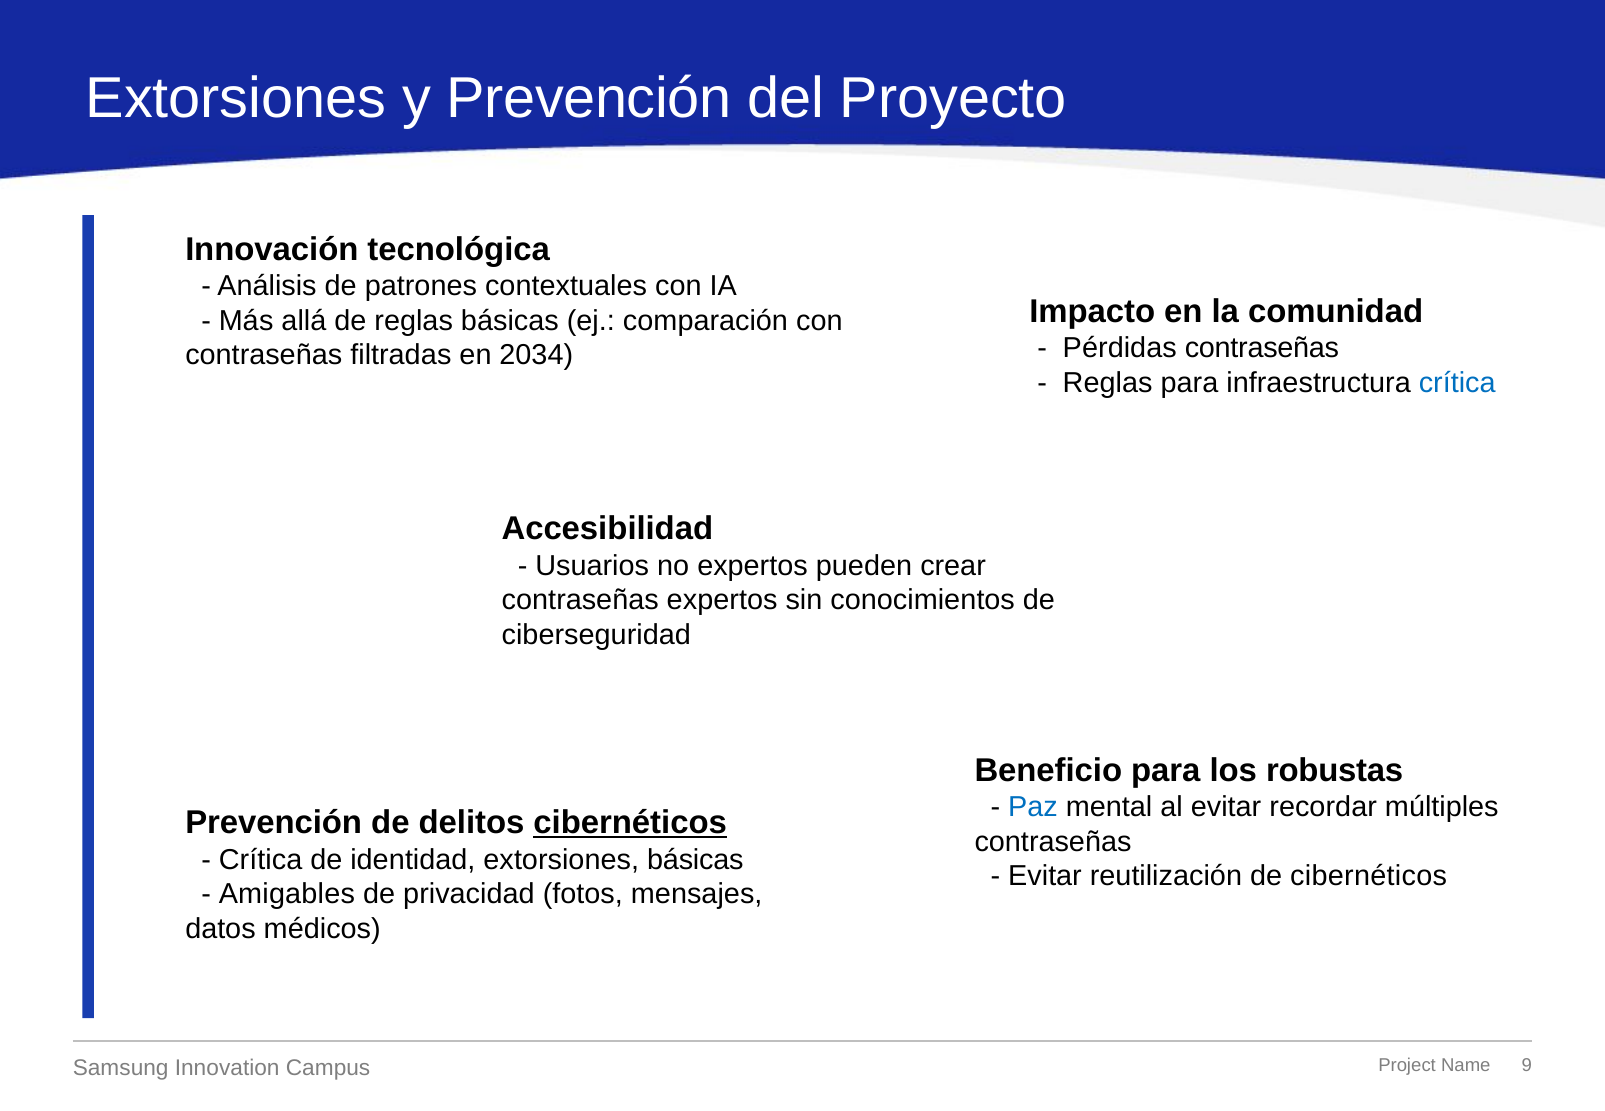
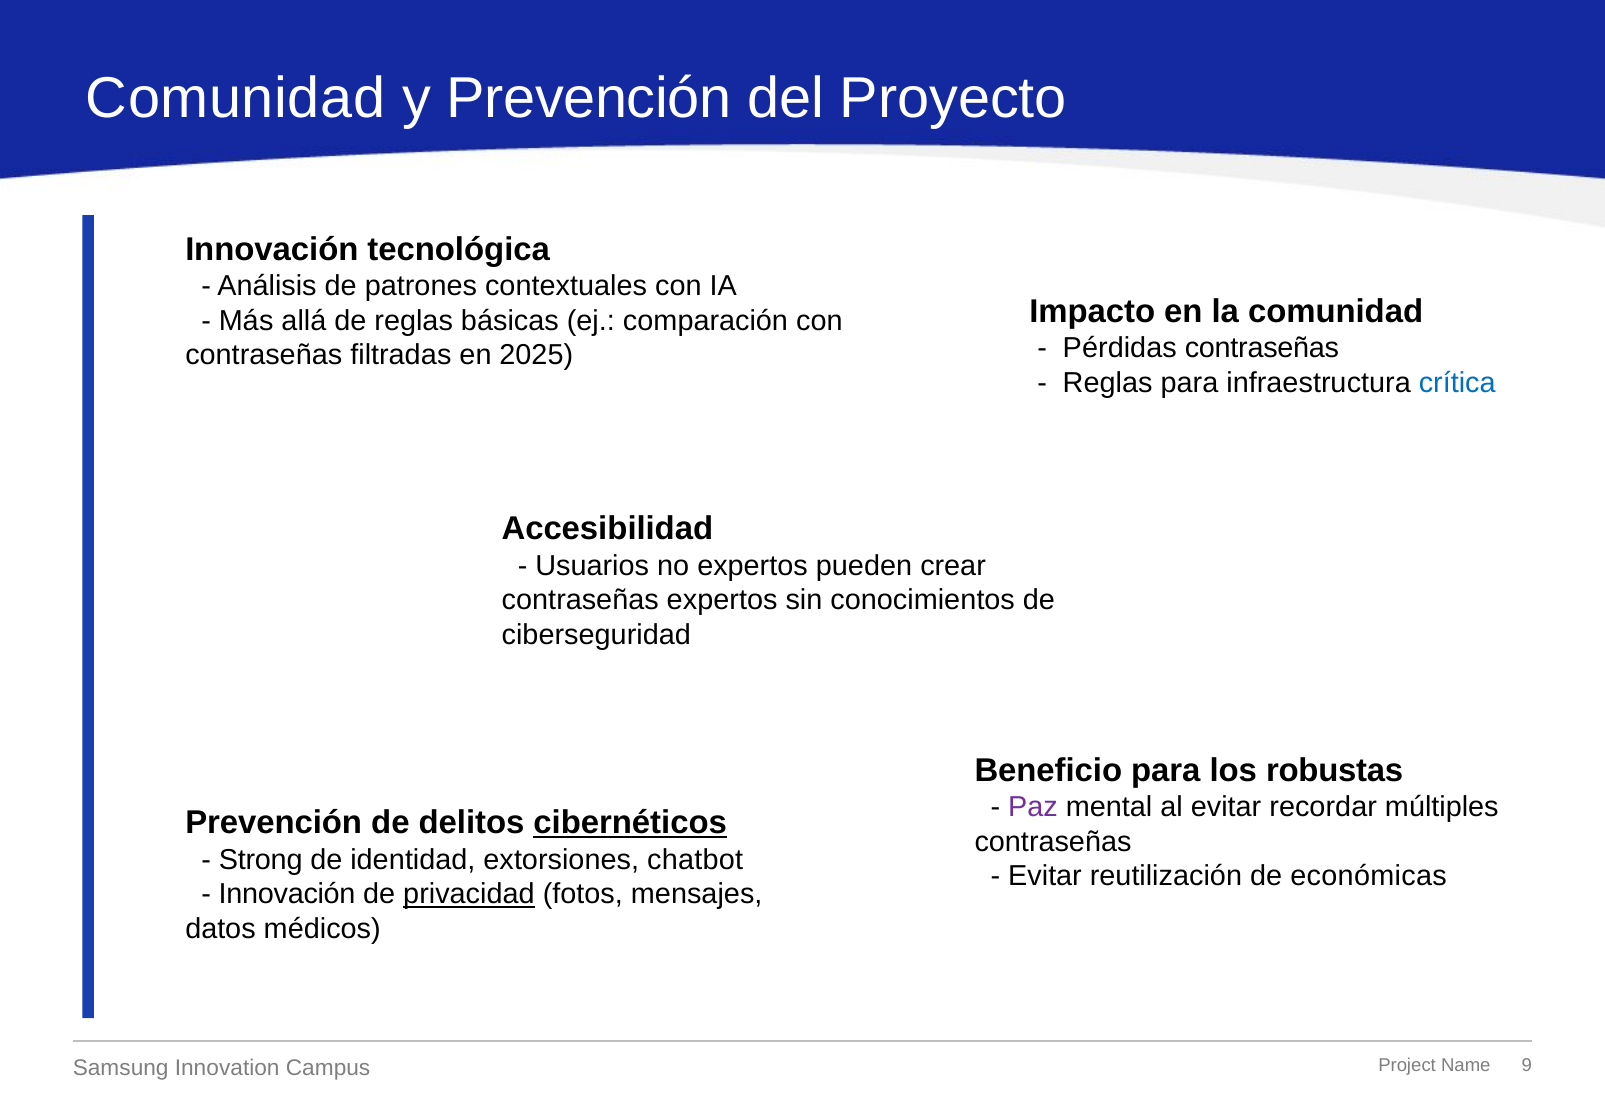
Extorsiones at (236, 99): Extorsiones -> Comunidad
2034: 2034 -> 2025
Paz colour: blue -> purple
Crítica at (261, 860): Crítica -> Strong
extorsiones básicas: básicas -> chatbot
de cibernéticos: cibernéticos -> económicas
Amigables at (287, 895): Amigables -> Innovación
privacidad underline: none -> present
